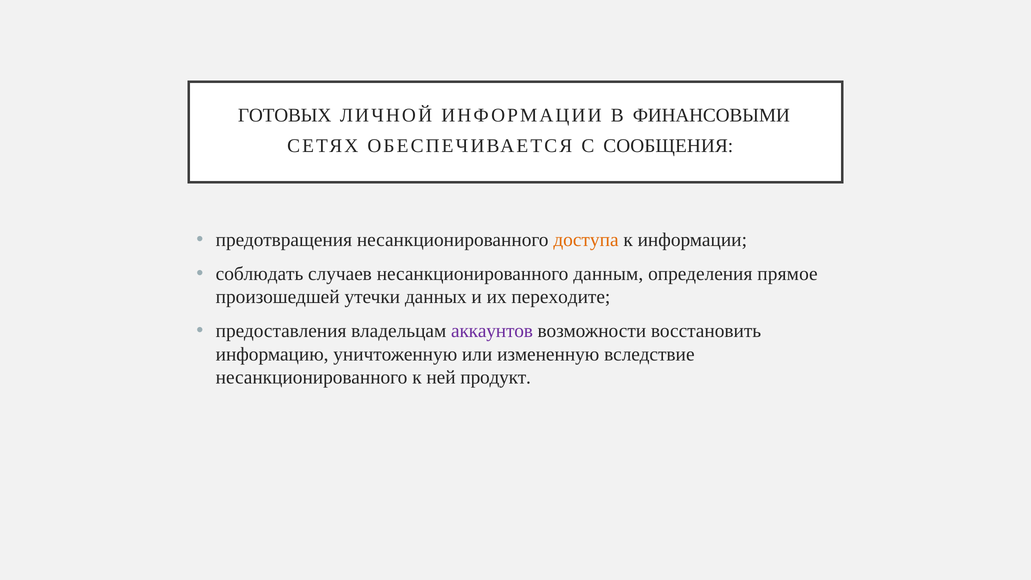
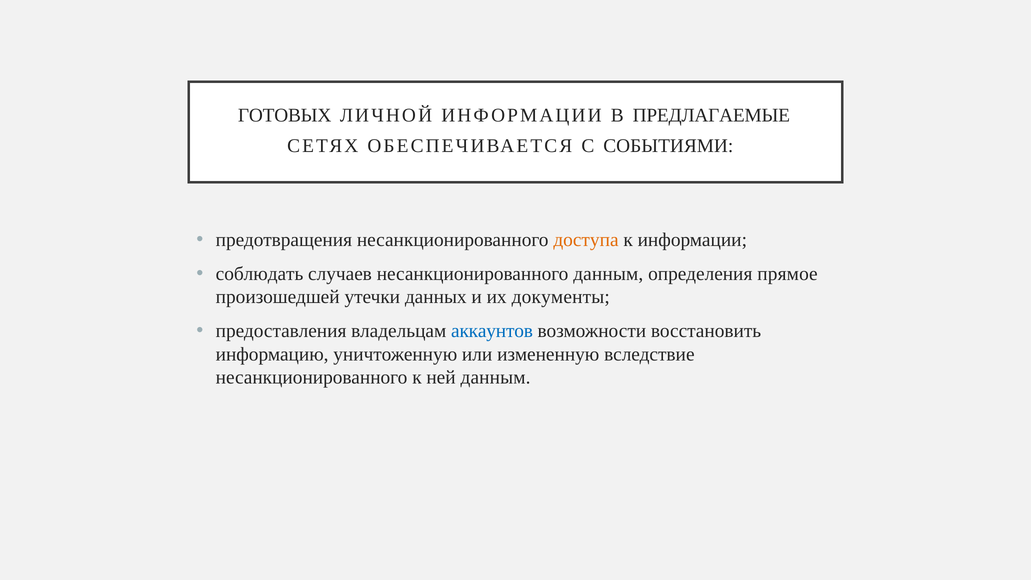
ФИНАНСОВЫМИ: ФИНАНСОВЫМИ -> ПРЕДЛАГАЕМЫЕ
СООБЩЕНИЯ: СООБЩЕНИЯ -> СОБЫТИЯМИ
переходите: переходите -> документы
аккаунтов colour: purple -> blue
ней продукт: продукт -> данным
